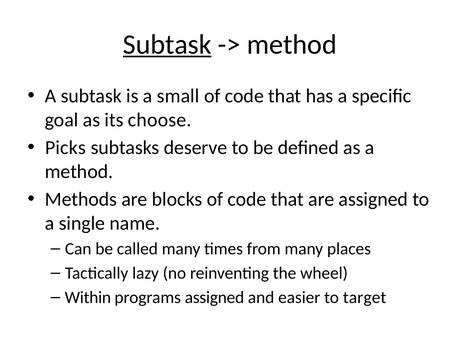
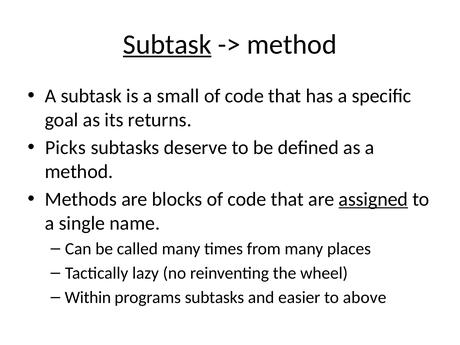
choose: choose -> returns
assigned at (373, 199) underline: none -> present
programs assigned: assigned -> subtasks
target: target -> above
